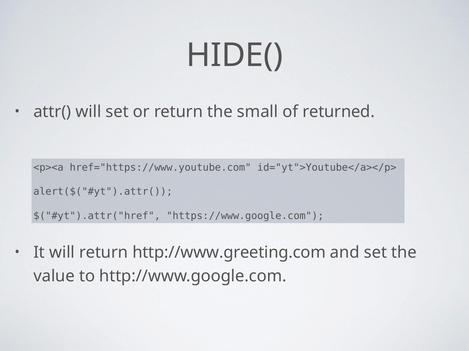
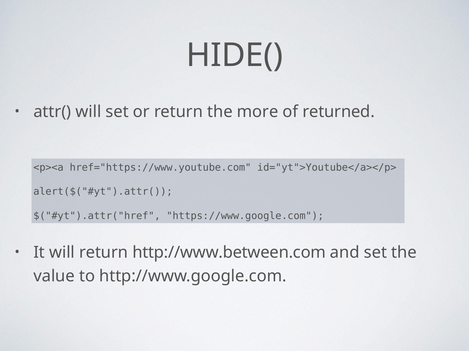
small: small -> more
http://www.greeting.com: http://www.greeting.com -> http://www.between.com
